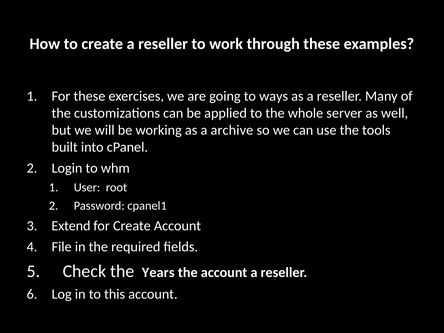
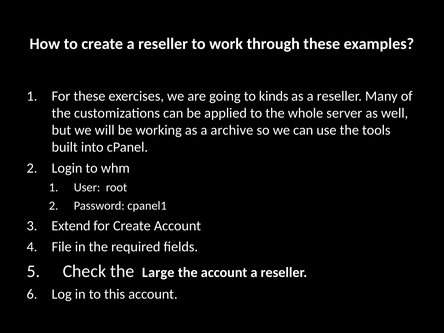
ways: ways -> kinds
Years: Years -> Large
